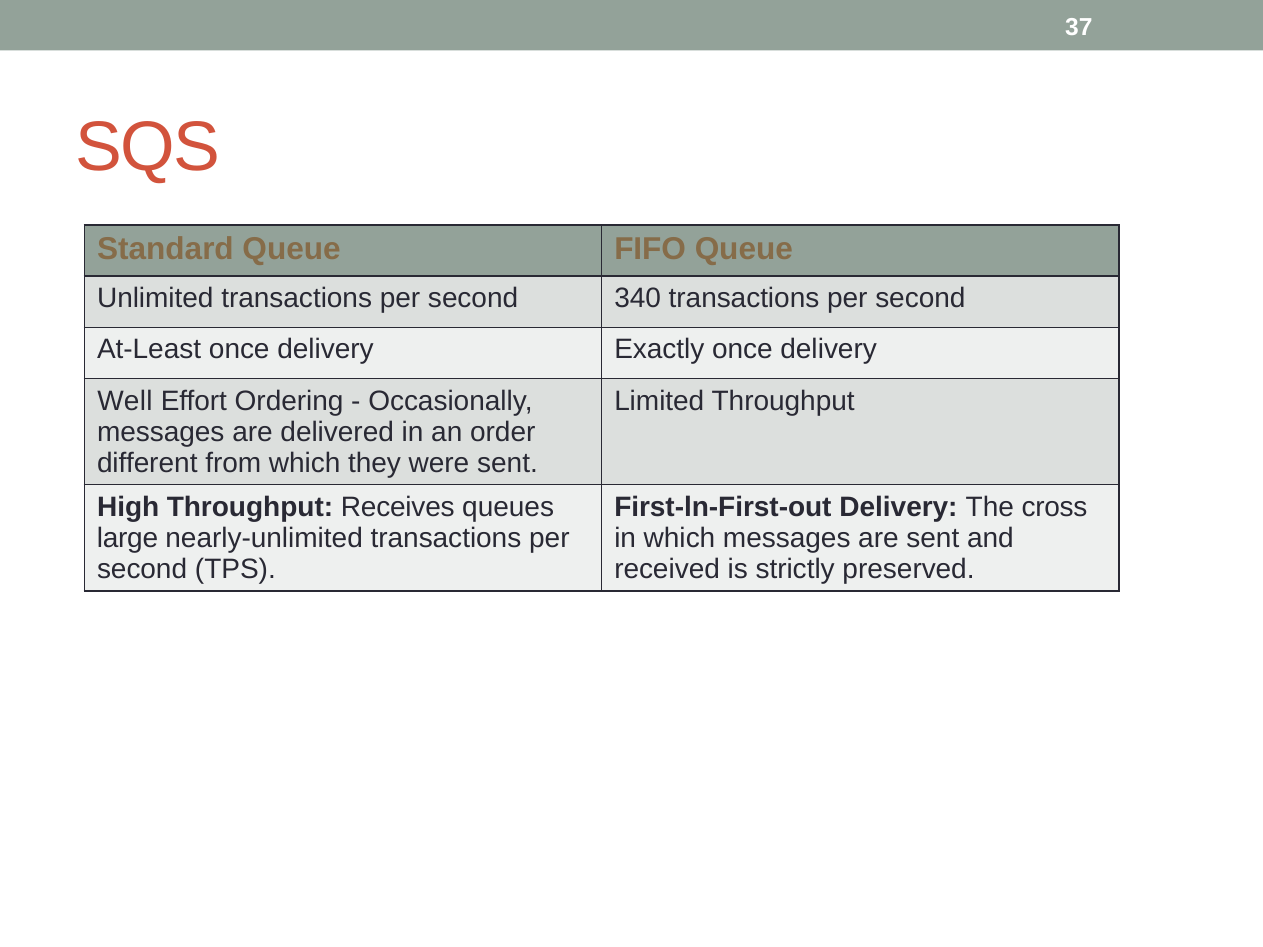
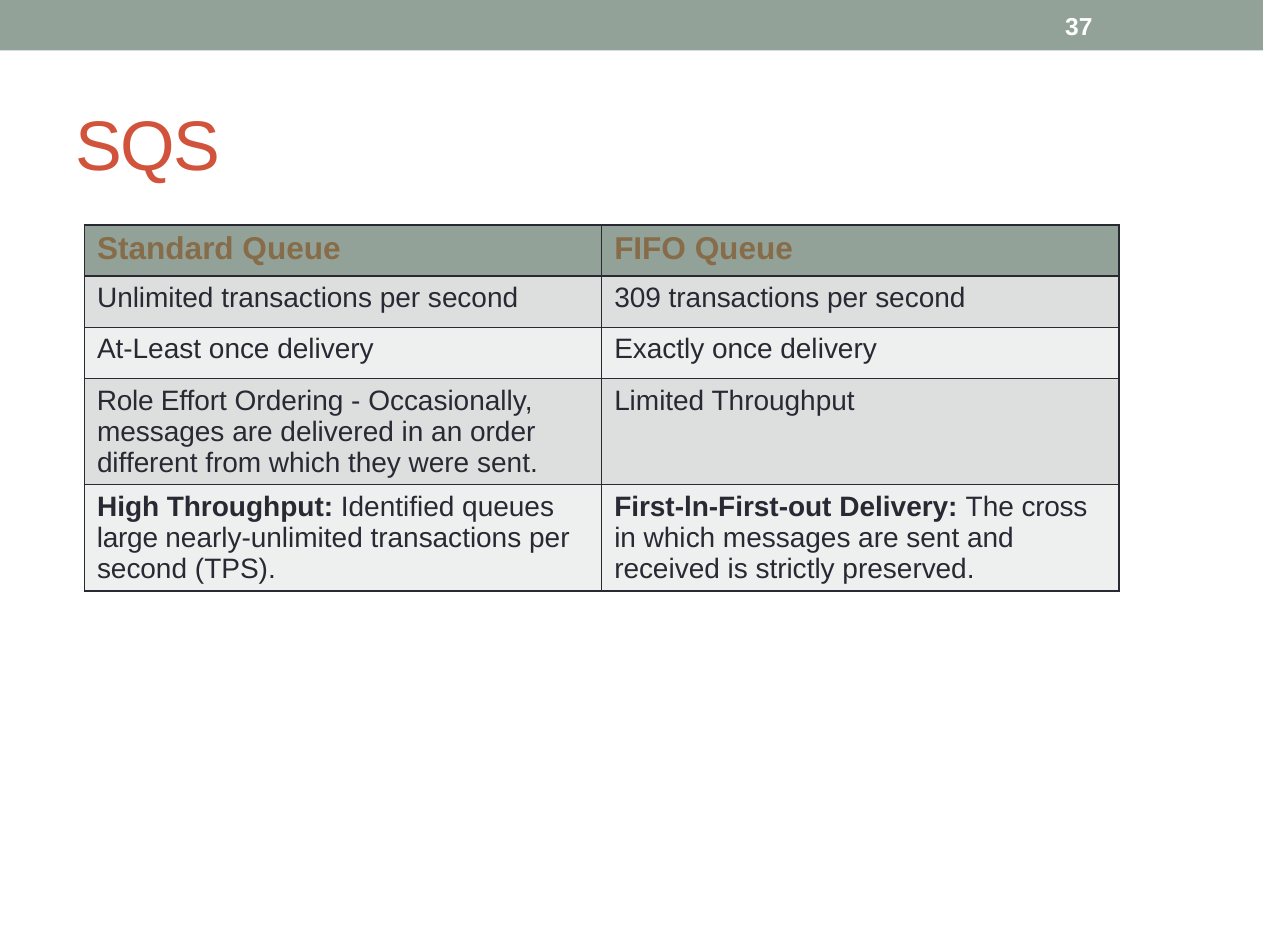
340: 340 -> 309
Well: Well -> Role
Receives: Receives -> Identified
